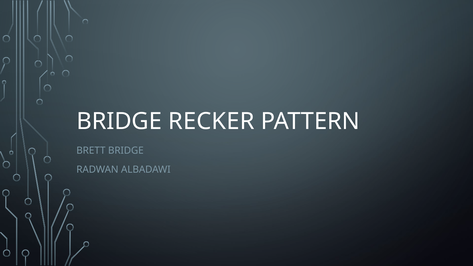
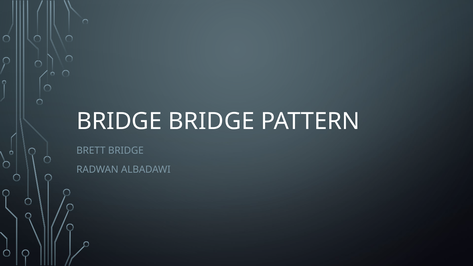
BRIDGE RECKER: RECKER -> BRIDGE
